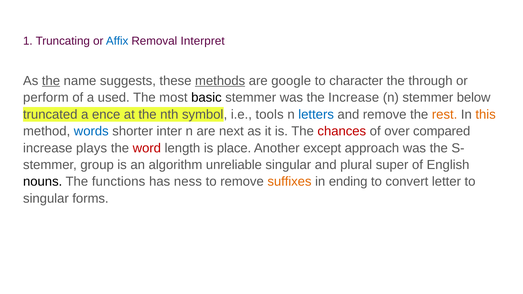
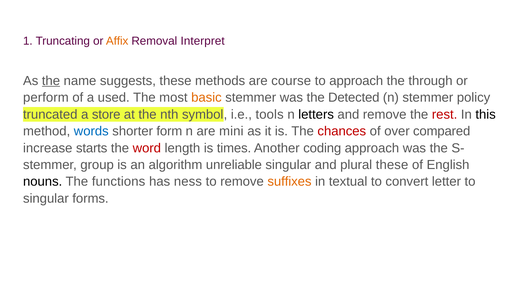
Affix colour: blue -> orange
methods underline: present -> none
google: google -> course
to character: character -> approach
basic colour: black -> orange
the Increase: Increase -> Detected
below: below -> policy
ence: ence -> store
letters colour: blue -> black
rest colour: orange -> red
this colour: orange -> black
inter: inter -> form
next: next -> mini
plays: plays -> starts
place: place -> times
except: except -> coding
plural super: super -> these
ending: ending -> textual
